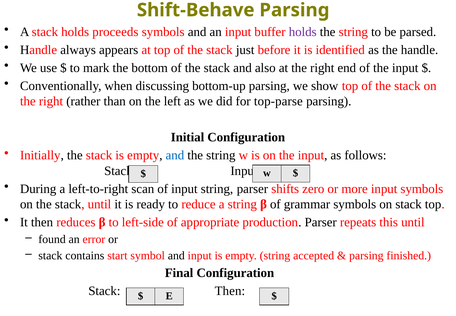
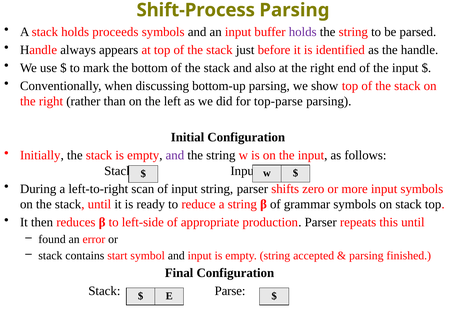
Shift-Behave: Shift-Behave -> Shift-Process
and at (175, 155) colour: blue -> purple
Stack Then: Then -> Parse
